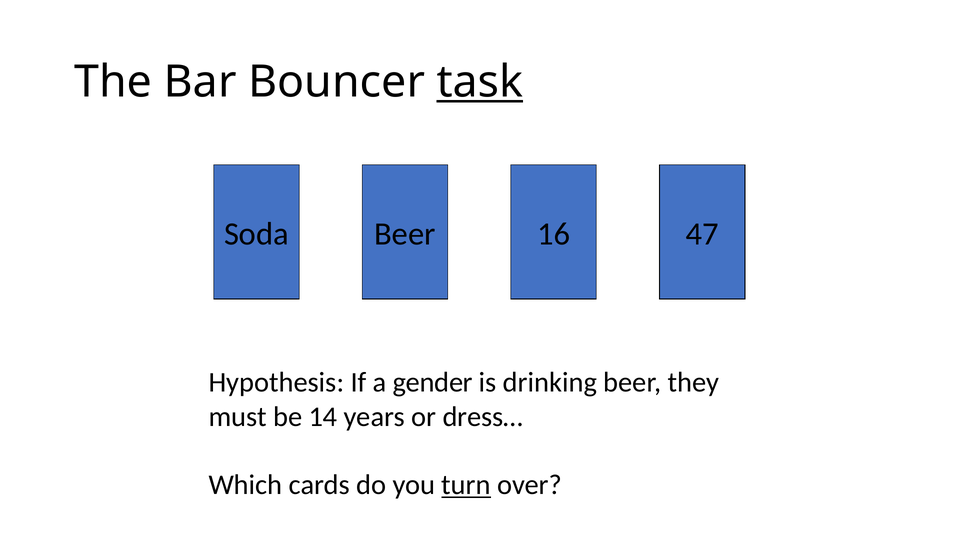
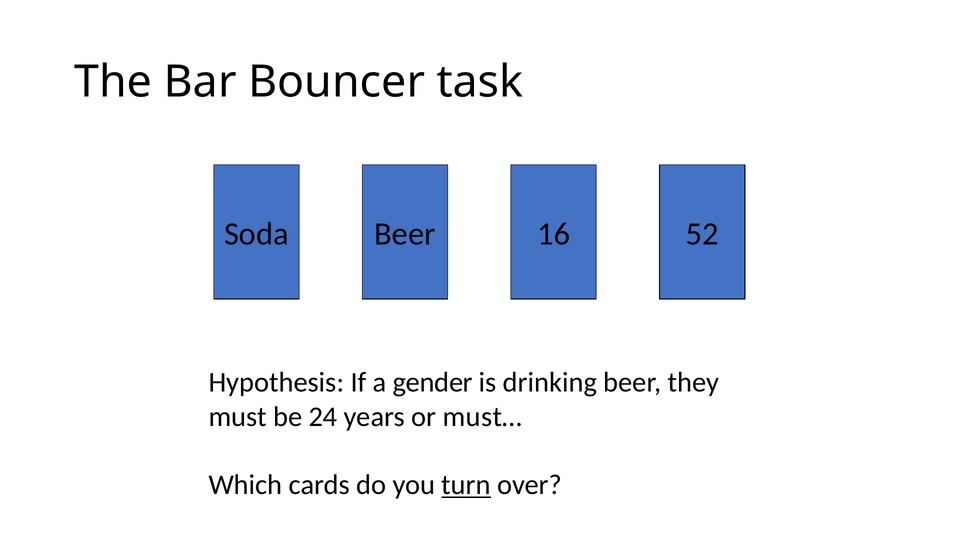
task underline: present -> none
47: 47 -> 52
14: 14 -> 24
dress…: dress… -> must…
